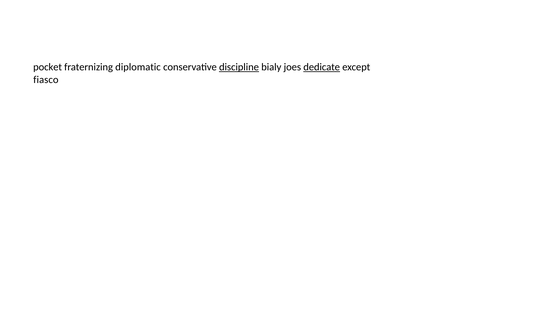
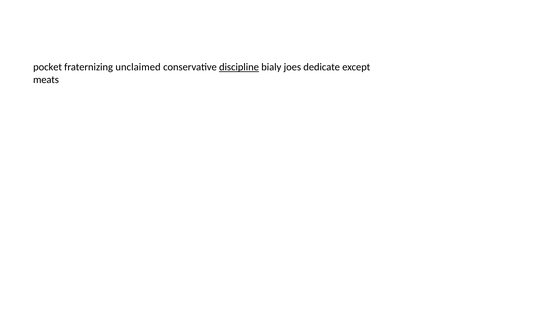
diplomatic: diplomatic -> unclaimed
dedicate underline: present -> none
fiasco: fiasco -> meats
